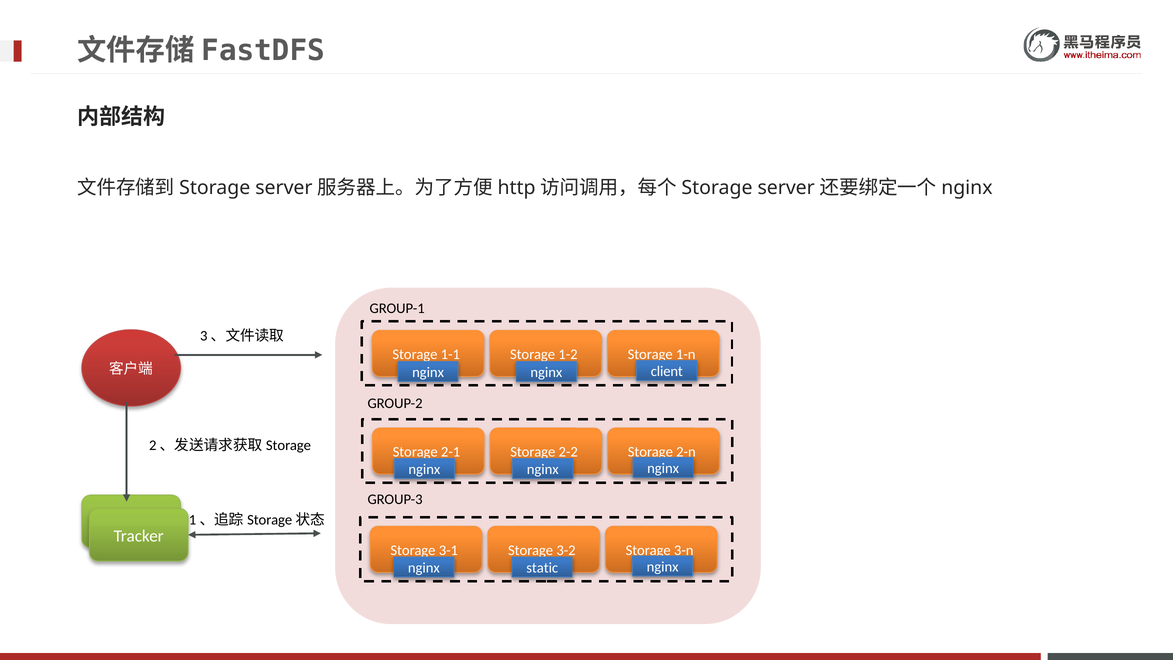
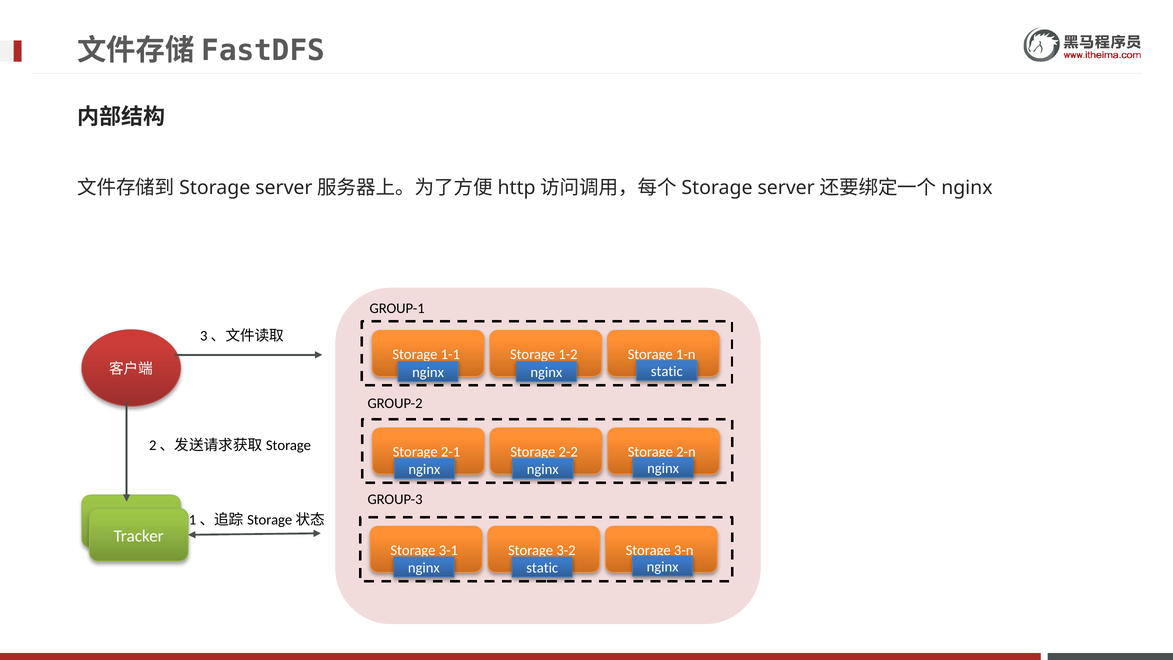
client at (667, 371): client -> static
